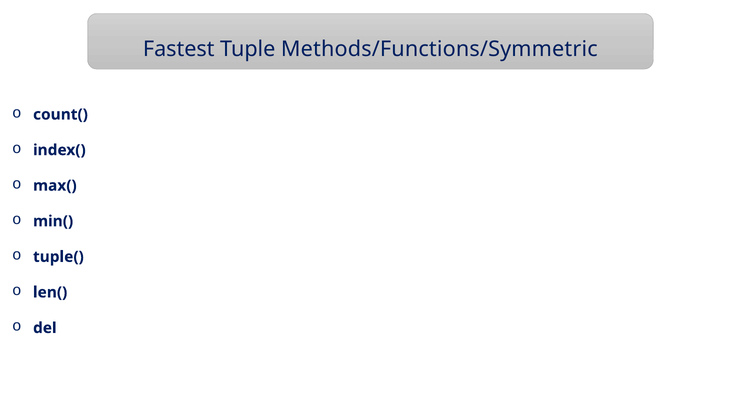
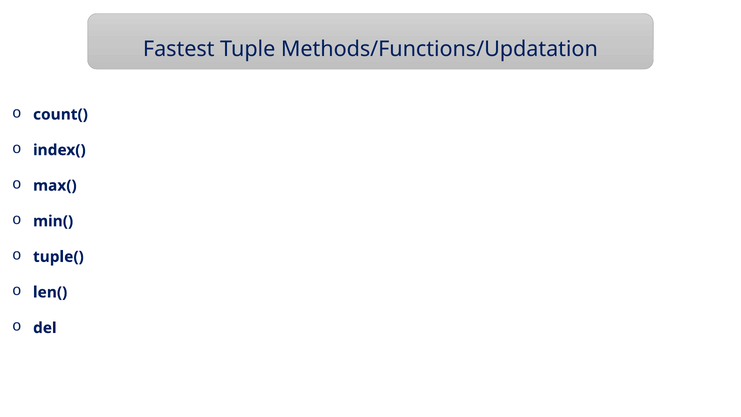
Methods/Functions/Symmetric: Methods/Functions/Symmetric -> Methods/Functions/Updatation
